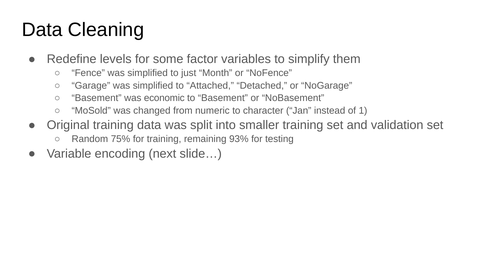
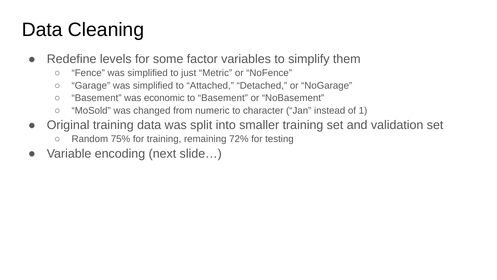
Month: Month -> Metric
93%: 93% -> 72%
